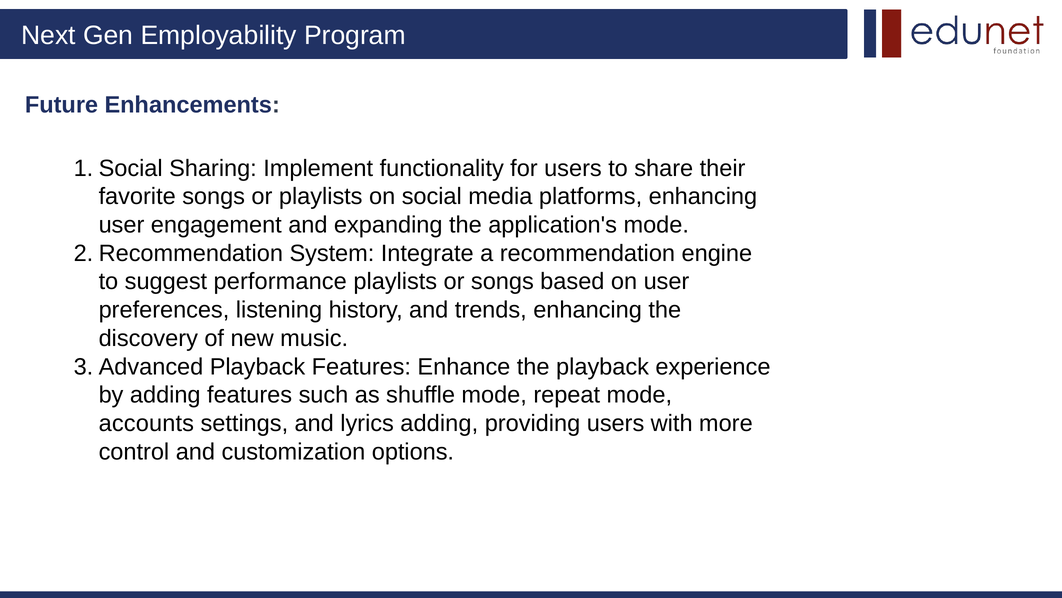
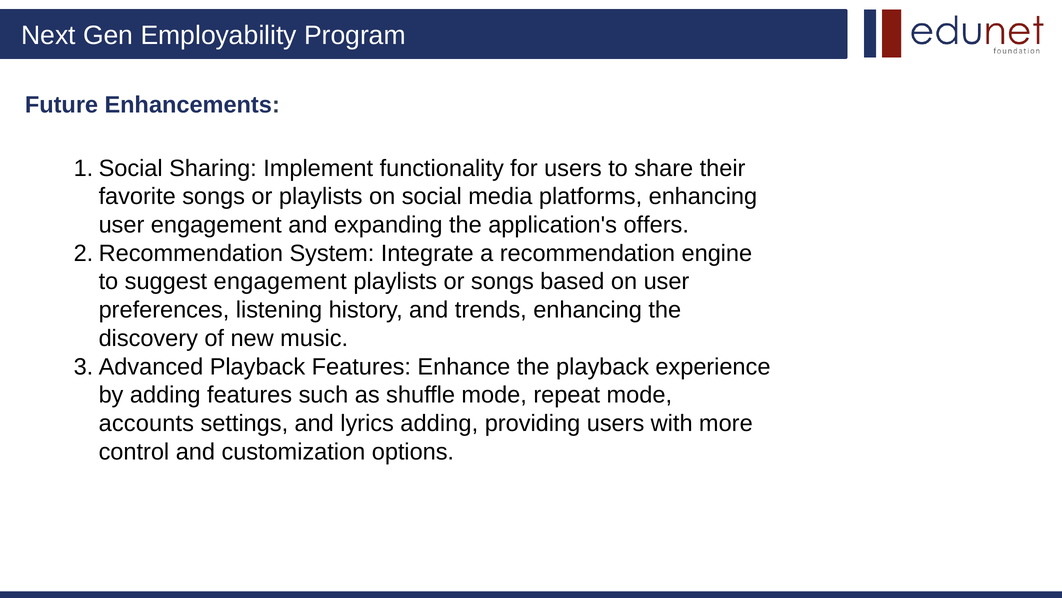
application's mode: mode -> offers
suggest performance: performance -> engagement
